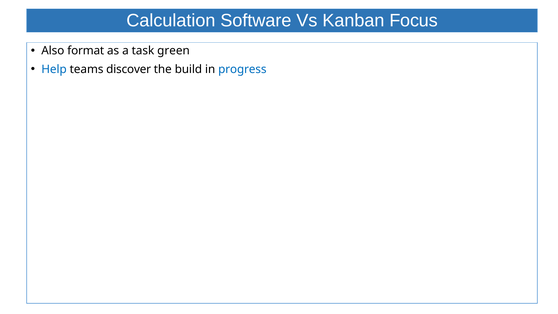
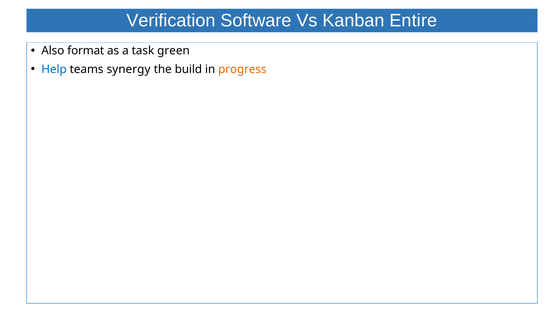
Calculation: Calculation -> Verification
Focus: Focus -> Entire
discover: discover -> synergy
progress colour: blue -> orange
